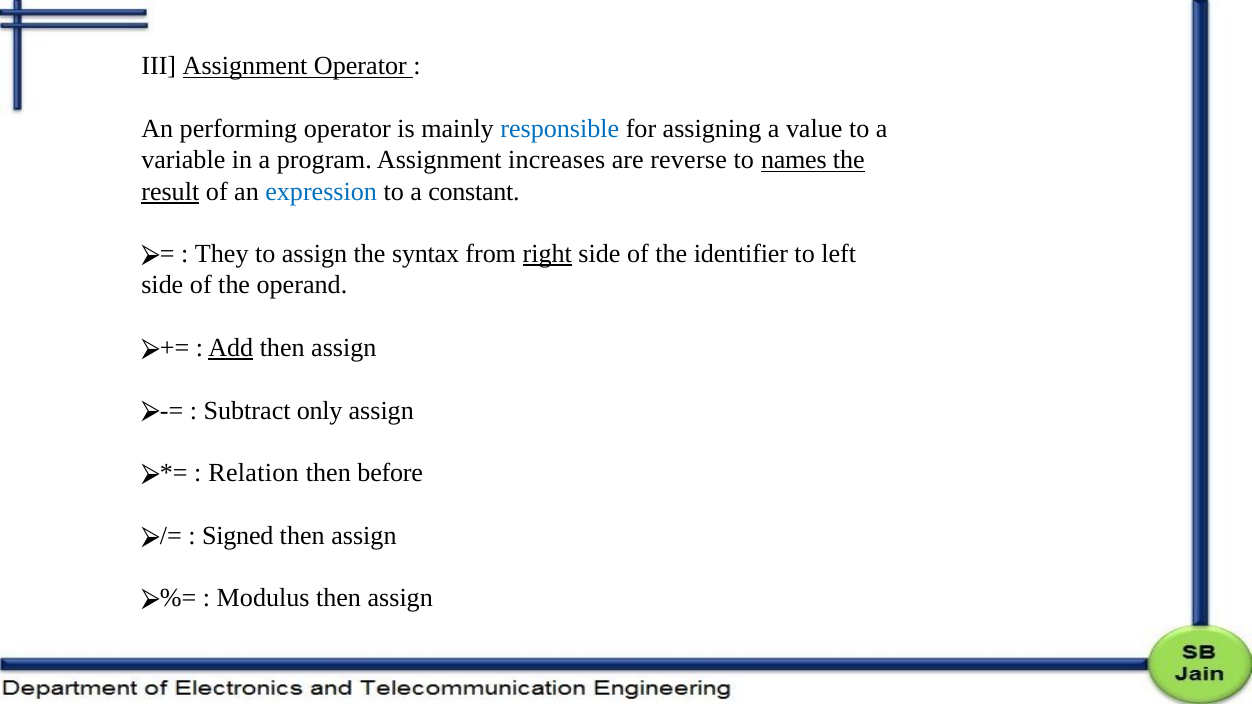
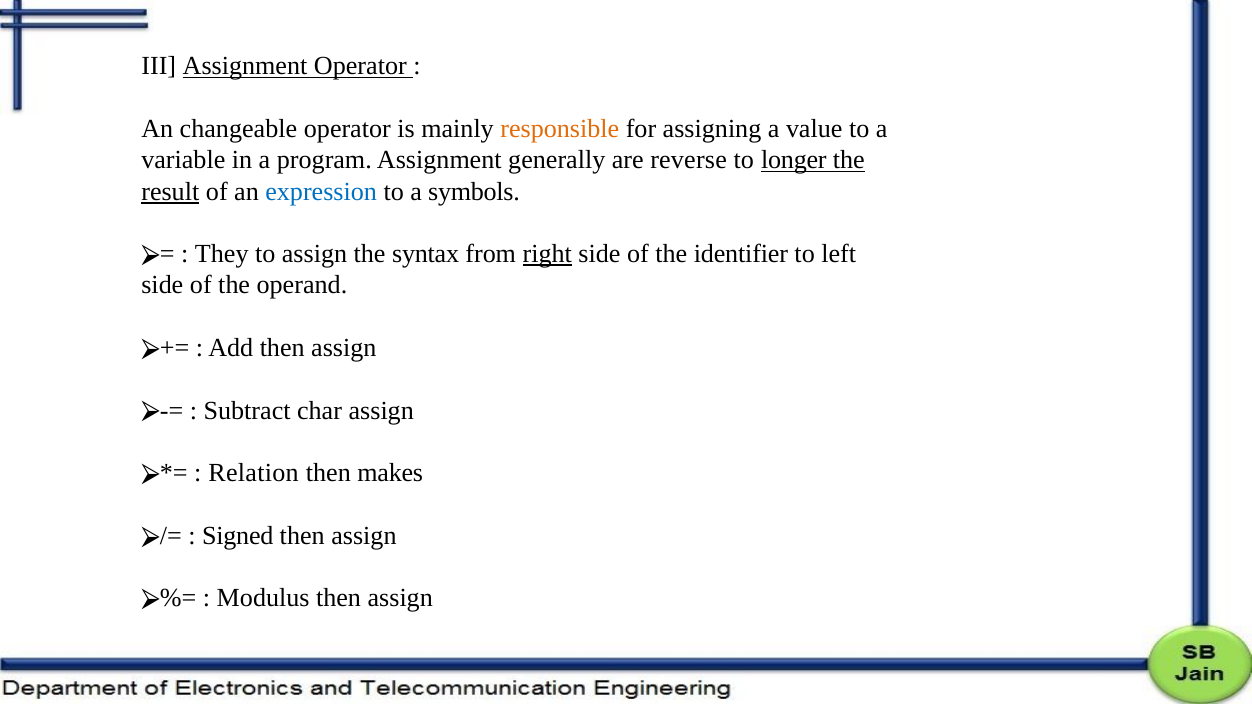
performing: performing -> changeable
responsible colour: blue -> orange
increases: increases -> generally
names: names -> longer
constant: constant -> symbols
Add underline: present -> none
only: only -> char
before: before -> makes
